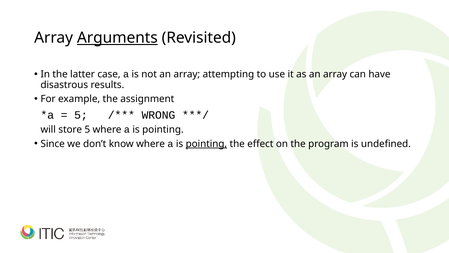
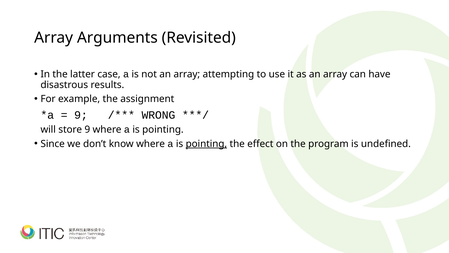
Arguments underline: present -> none
5 at (81, 115): 5 -> 9
store 5: 5 -> 9
